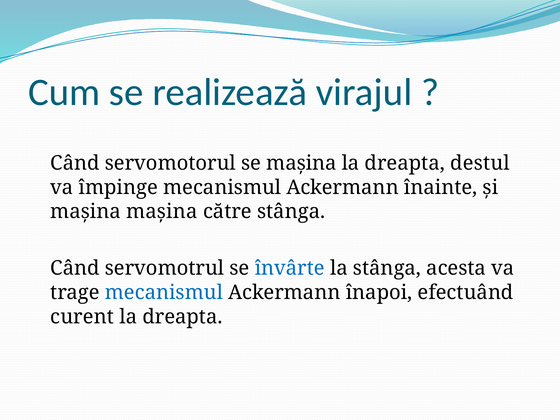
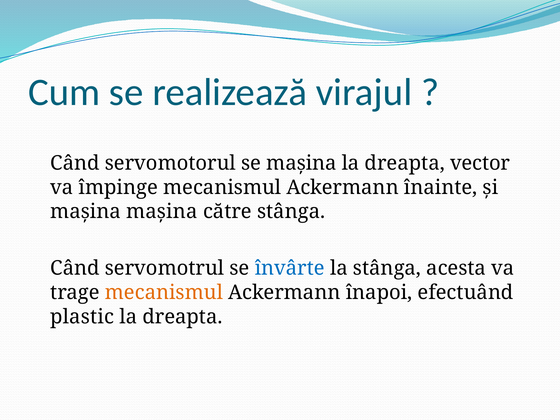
destul: destul -> vector
mecanismul at (164, 292) colour: blue -> orange
curent: curent -> plastic
